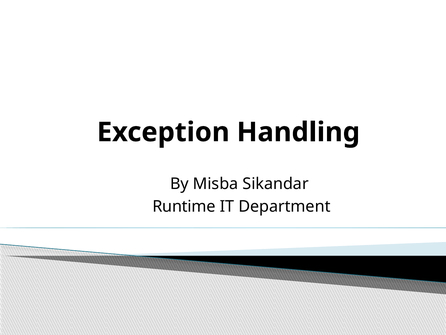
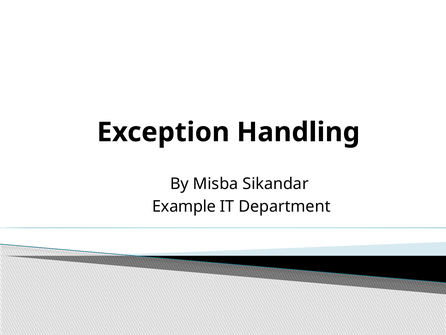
Runtime: Runtime -> Example
